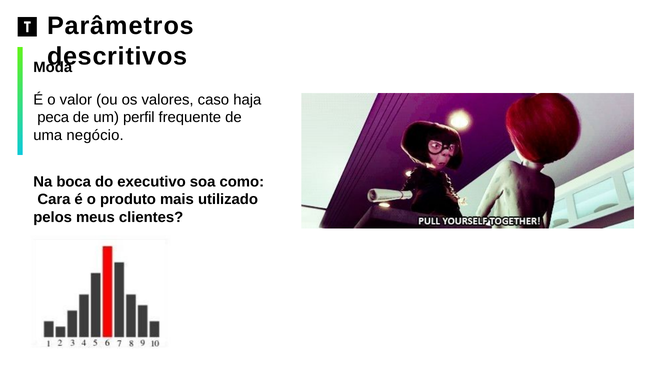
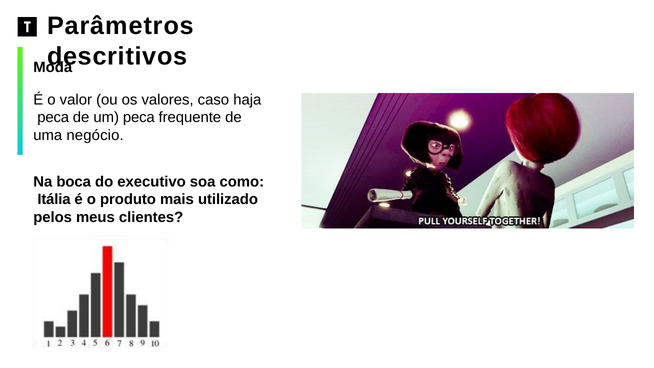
um perfil: perfil -> peca
Cara: Cara -> Itália
